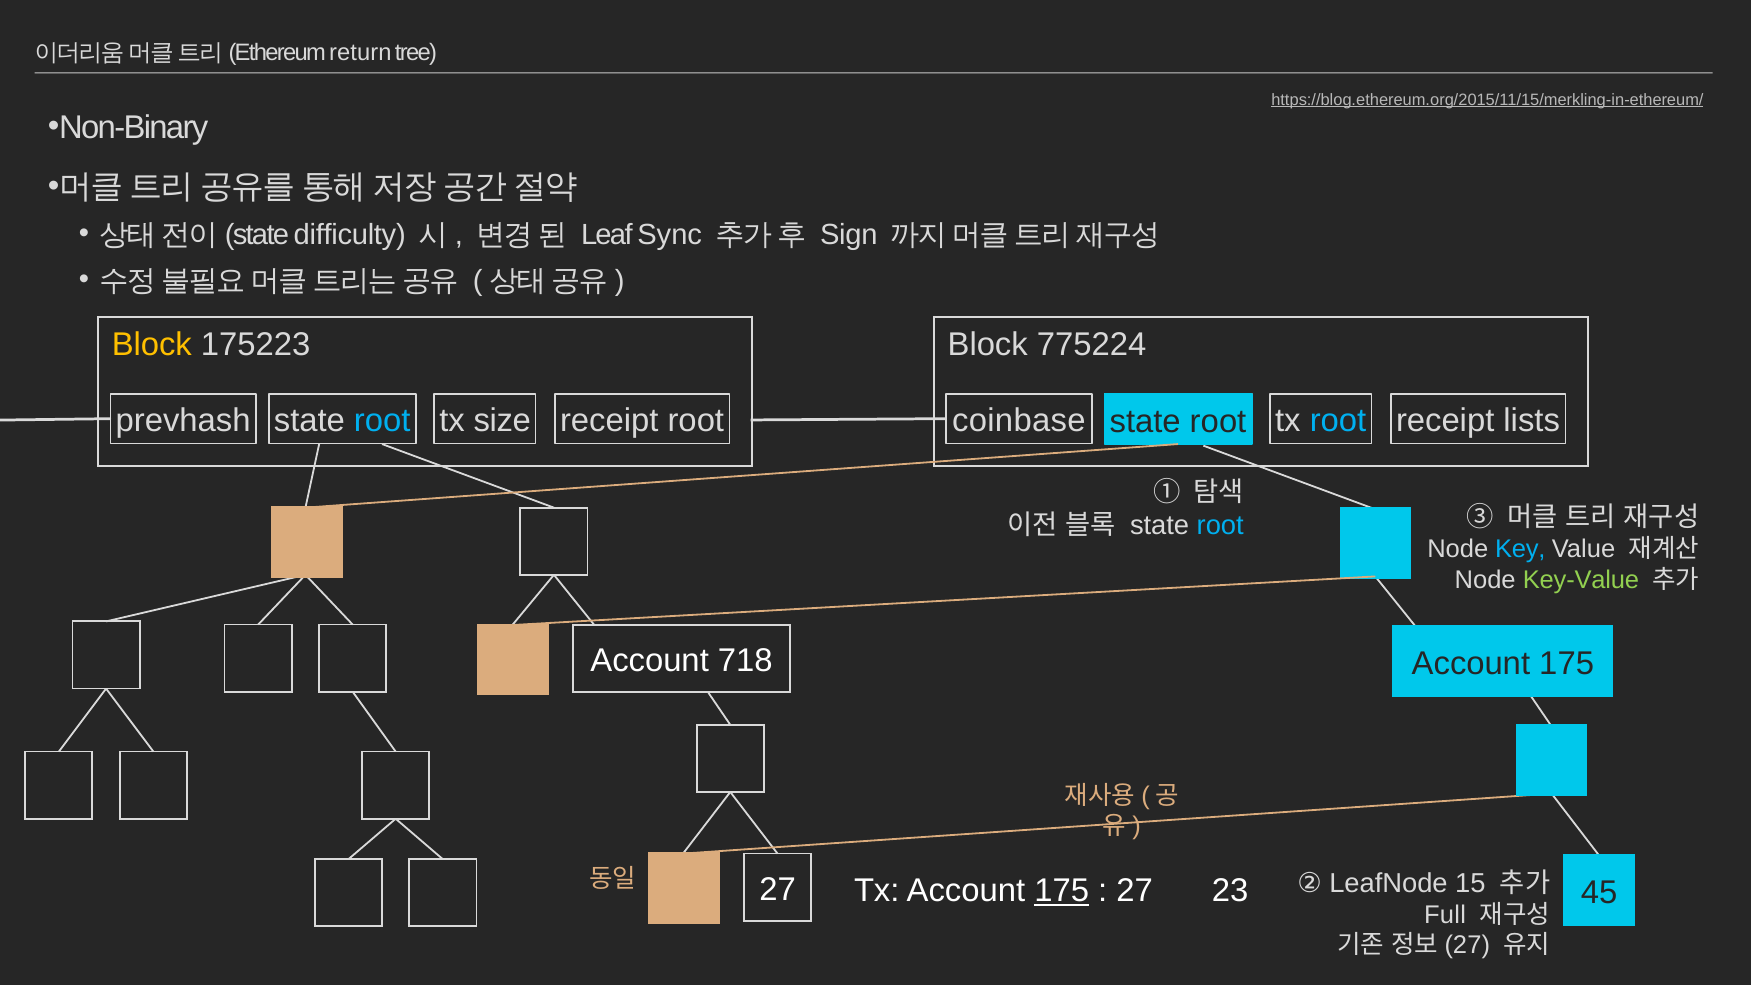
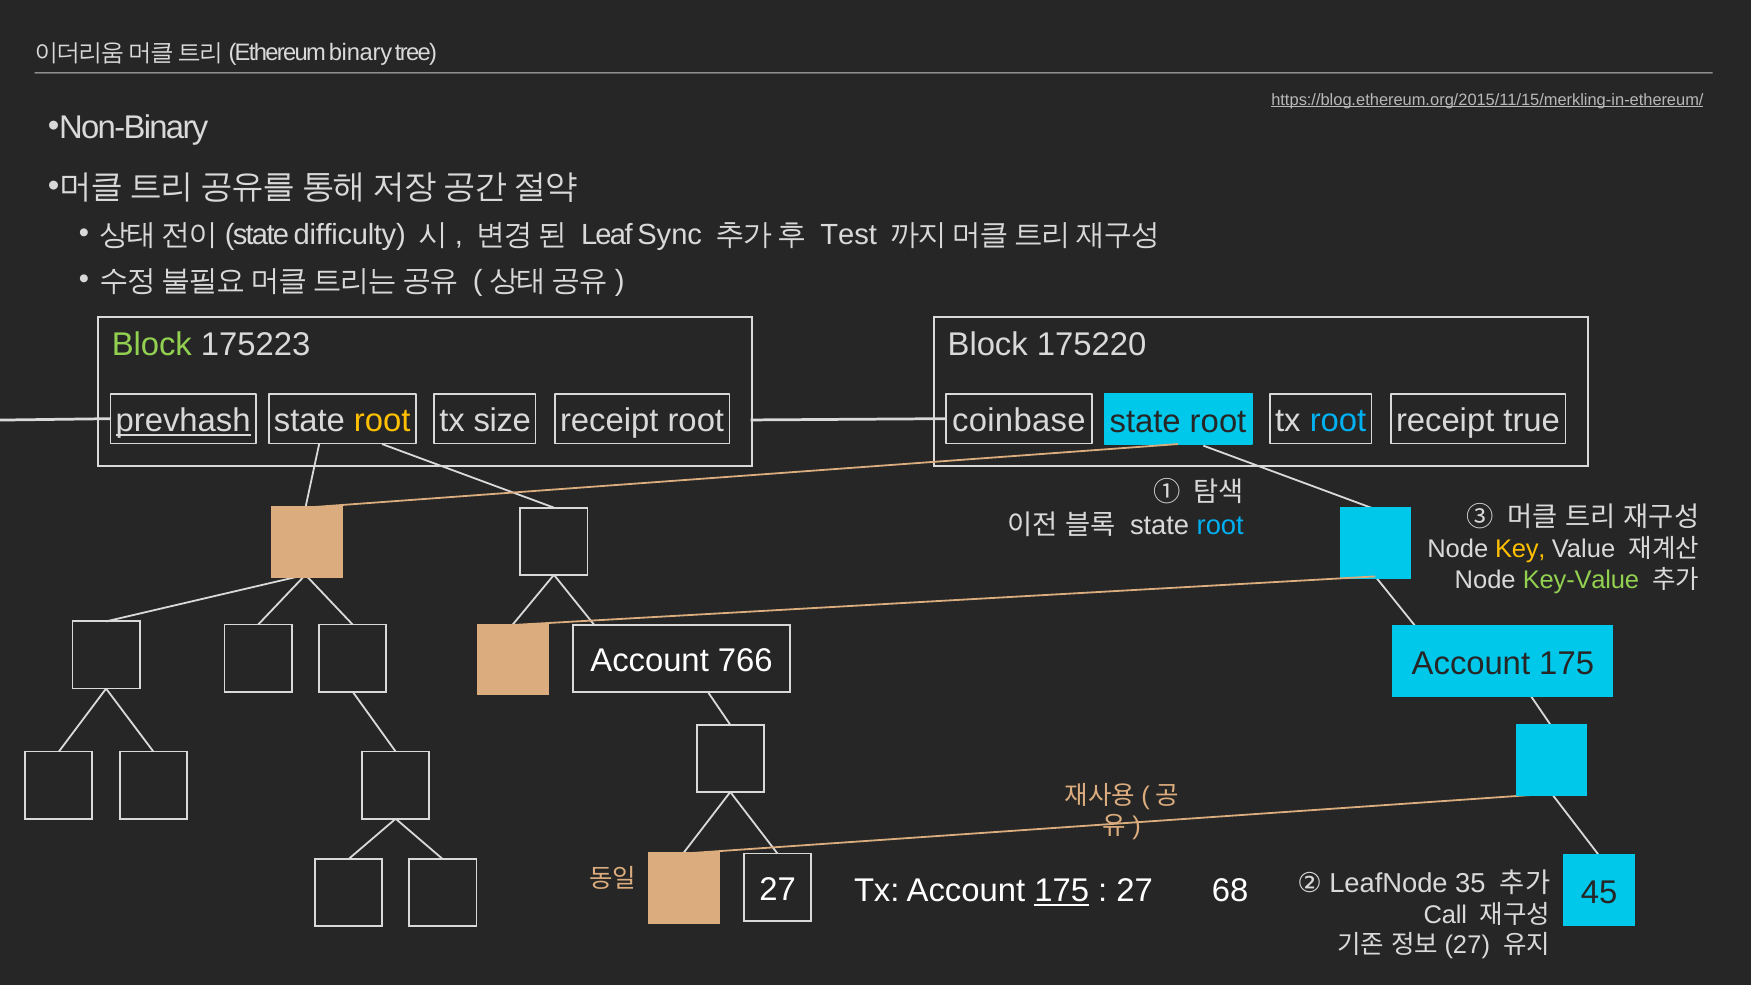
return: return -> binary
Sign: Sign -> Test
Block at (152, 345) colour: yellow -> light green
775224: 775224 -> 175220
prevhash underline: none -> present
root at (382, 421) colour: light blue -> yellow
lists: lists -> true
Key colour: light blue -> yellow
718: 718 -> 766
15: 15 -> 35
23: 23 -> 68
Full: Full -> Call
